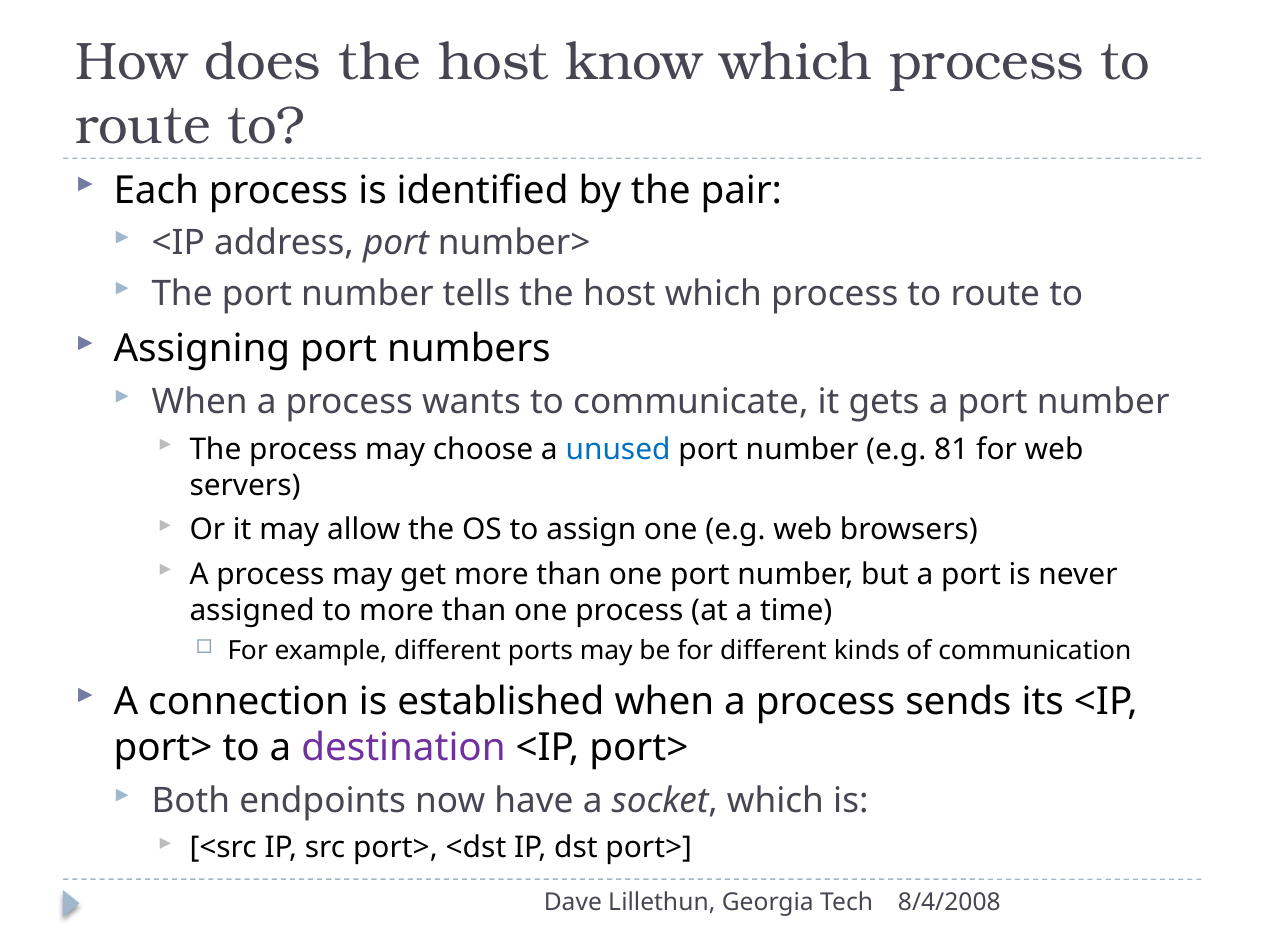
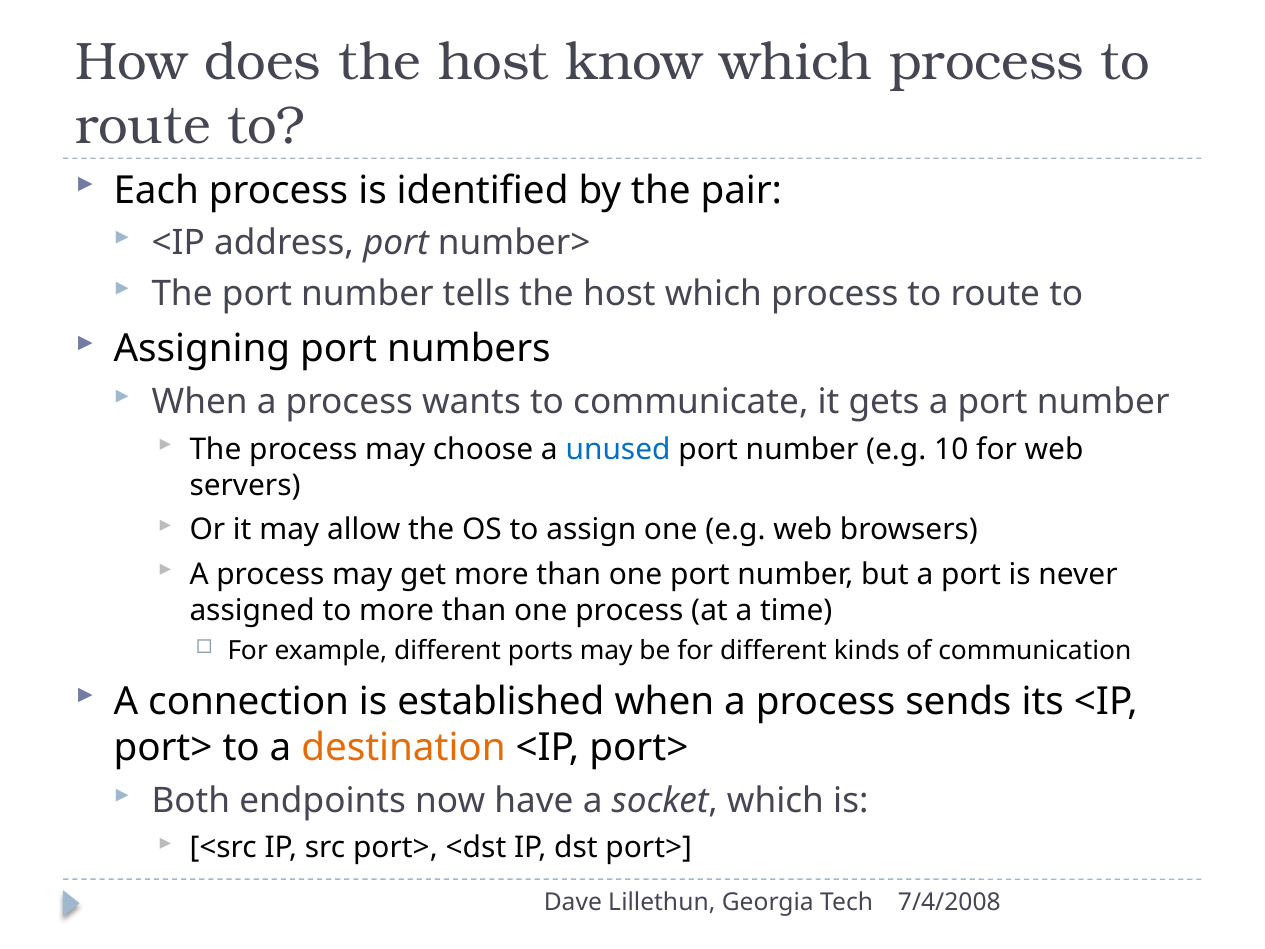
81: 81 -> 10
destination colour: purple -> orange
8/4/2008: 8/4/2008 -> 7/4/2008
